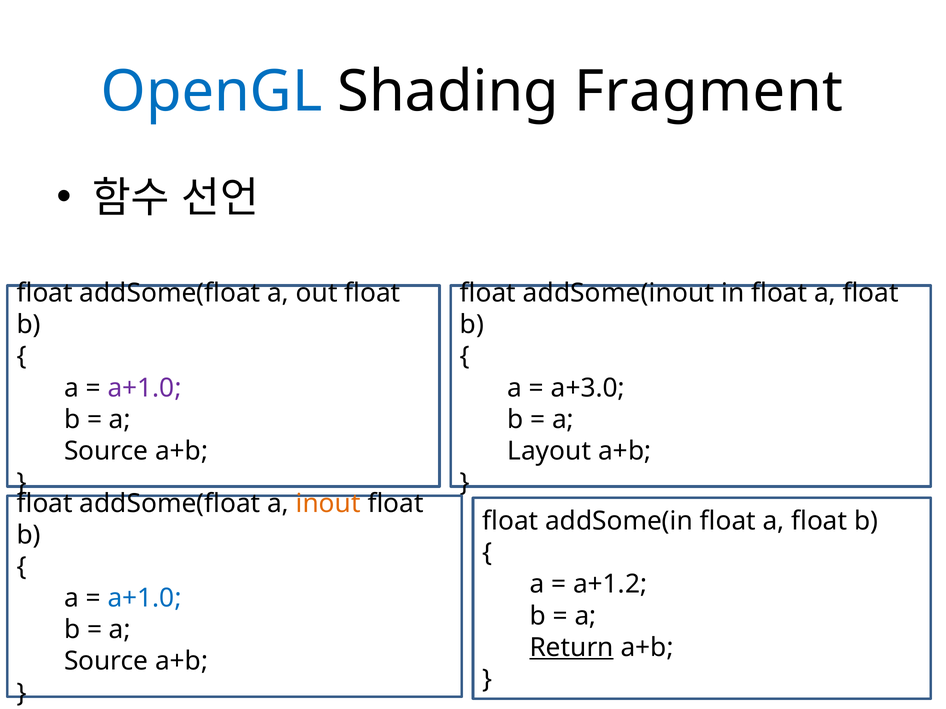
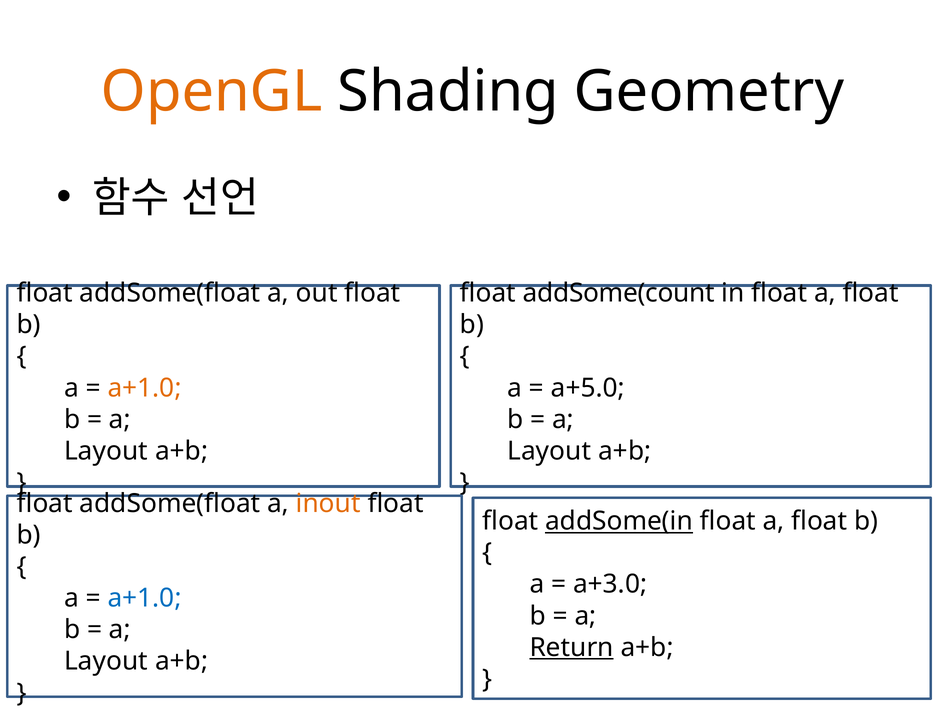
OpenGL colour: blue -> orange
Fragment: Fragment -> Geometry
addSome(inout: addSome(inout -> addSome(count
a+1.0 at (145, 388) colour: purple -> orange
a+3.0: a+3.0 -> a+5.0
Source at (106, 451): Source -> Layout
addSome(in underline: none -> present
a+1.2: a+1.2 -> a+3.0
Source at (106, 662): Source -> Layout
